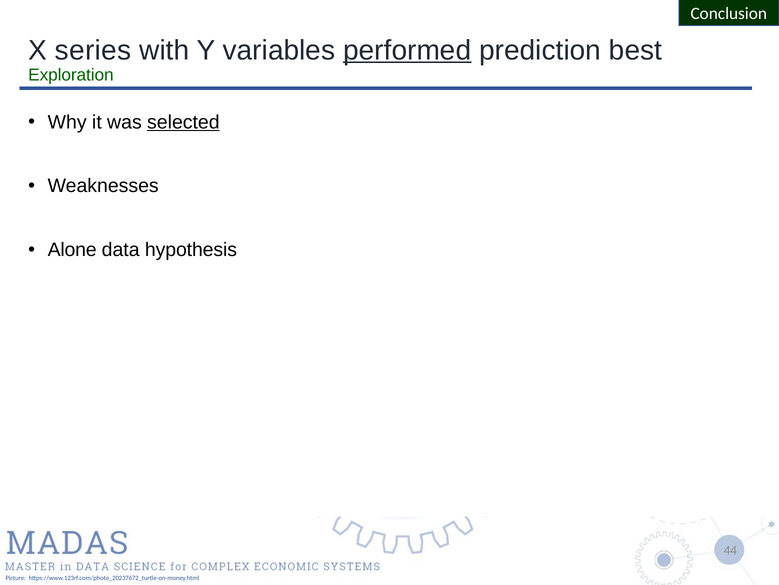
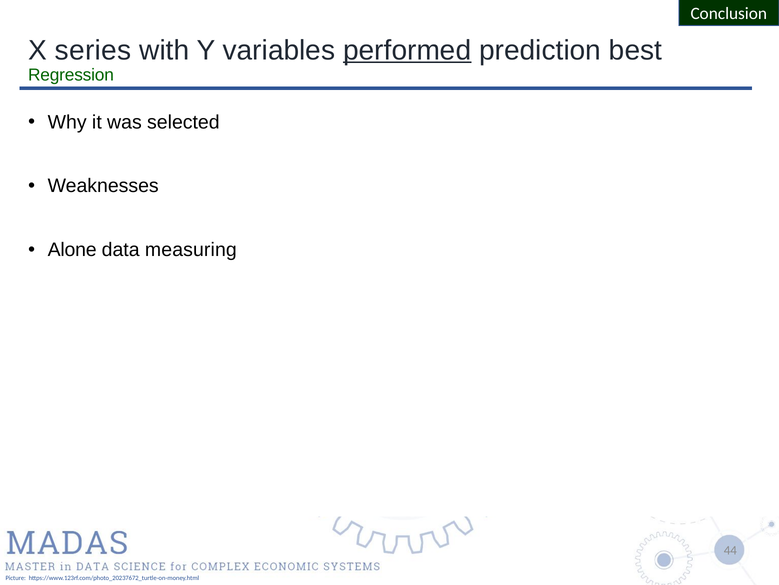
Exploration: Exploration -> Regression
selected underline: present -> none
hypothesis: hypothesis -> measuring
